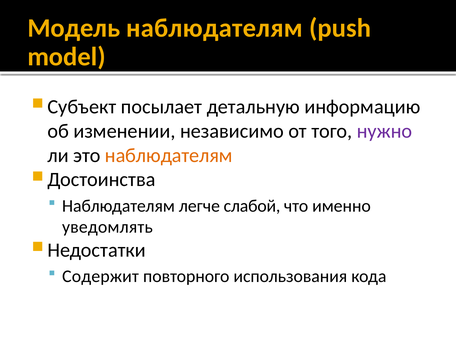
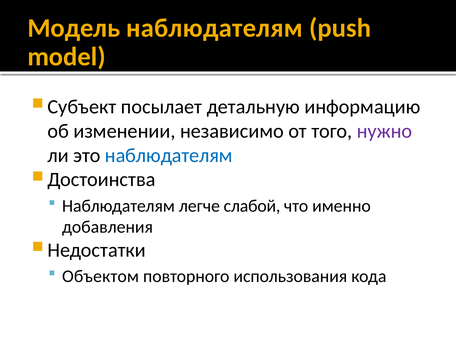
наблюдателям at (169, 155) colour: orange -> blue
уведомлять: уведомлять -> добавления
Содержит: Содержит -> Объектом
